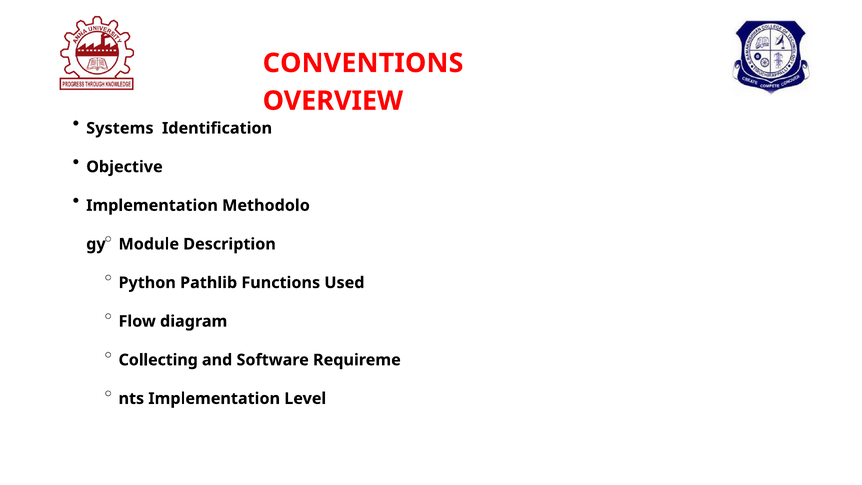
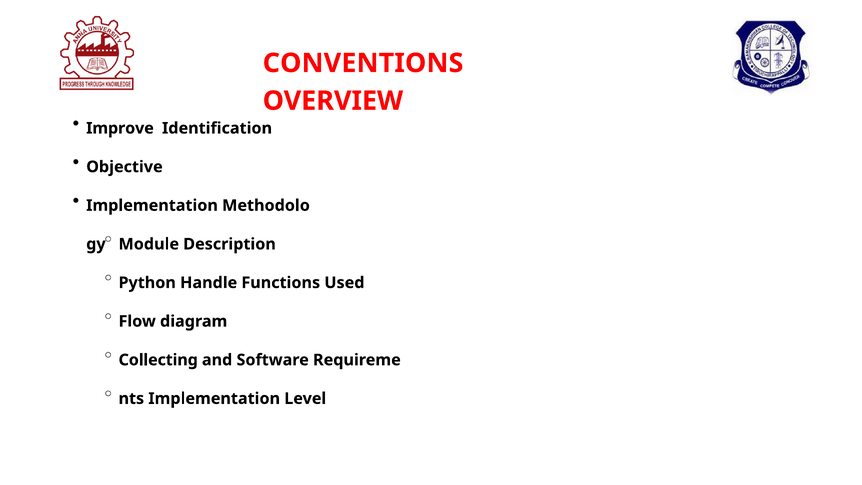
Systems: Systems -> Improve
Pathlib: Pathlib -> Handle
